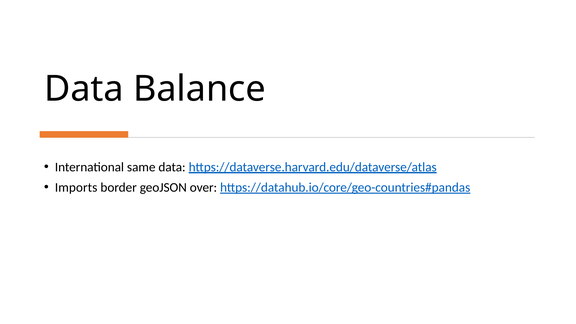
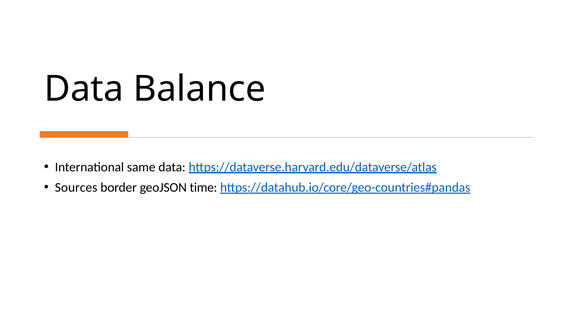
Imports: Imports -> Sources
over: over -> time
